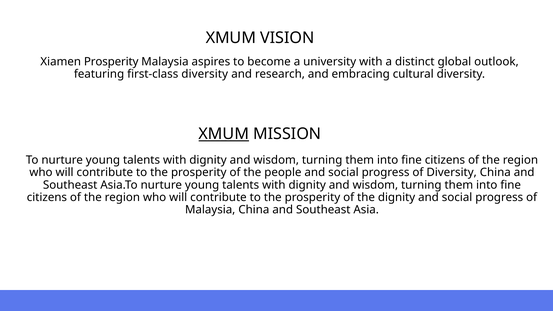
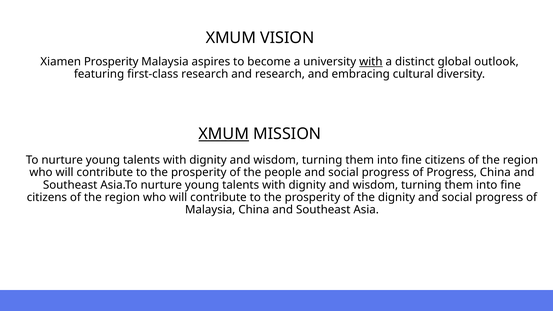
with at (371, 62) underline: none -> present
first-class diversity: diversity -> research
of Diversity: Diversity -> Progress
